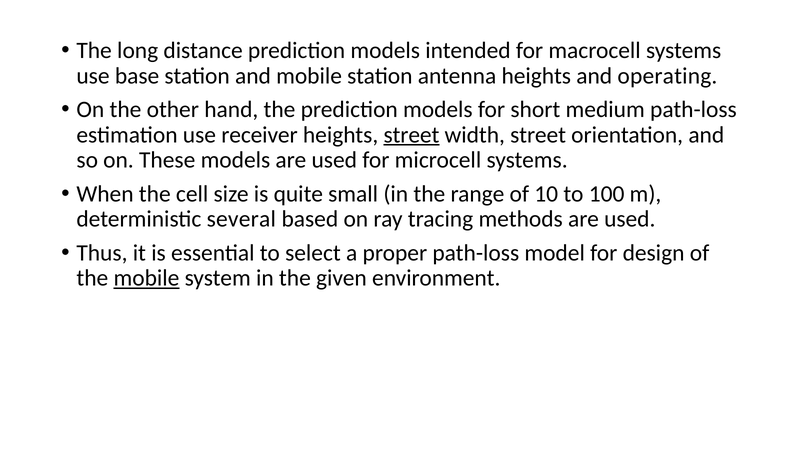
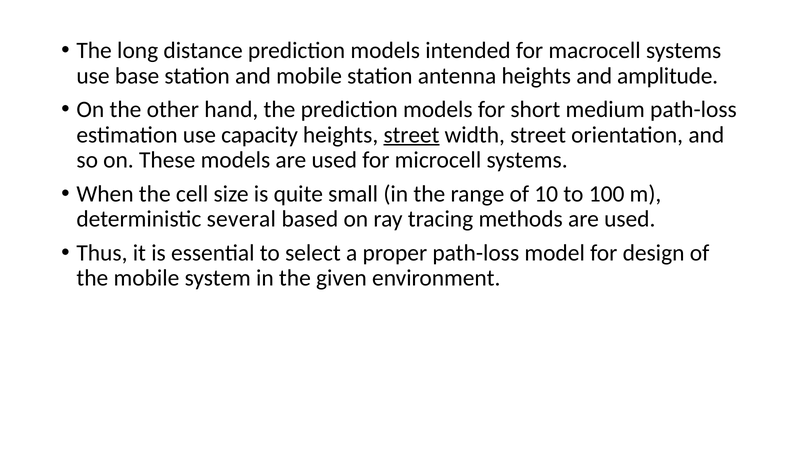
operating: operating -> amplitude
receiver: receiver -> capacity
mobile at (146, 278) underline: present -> none
